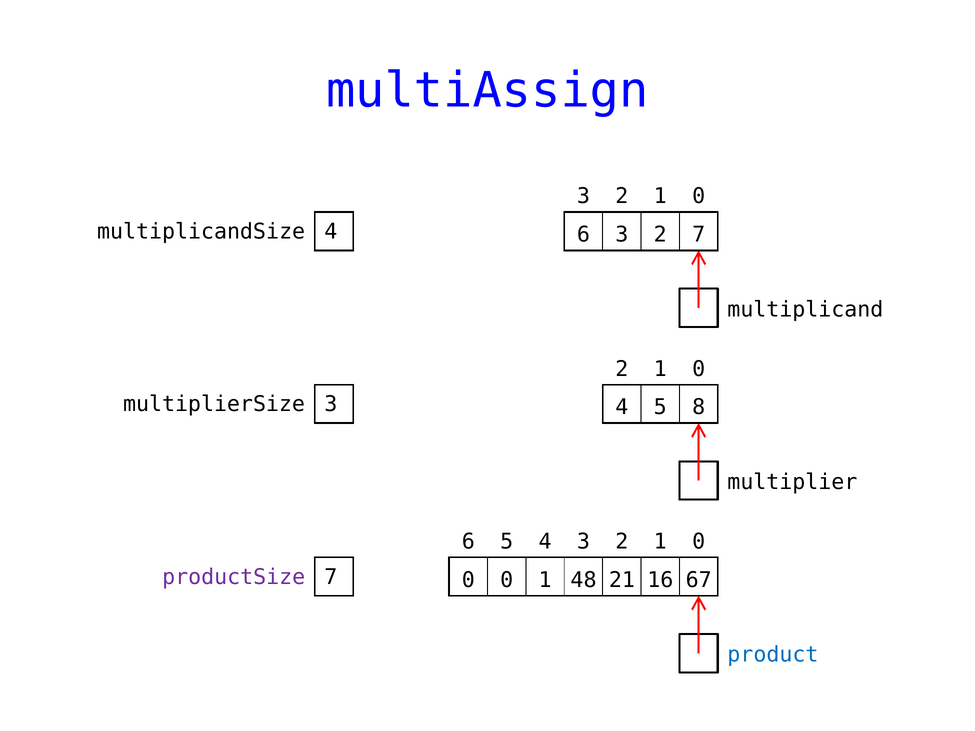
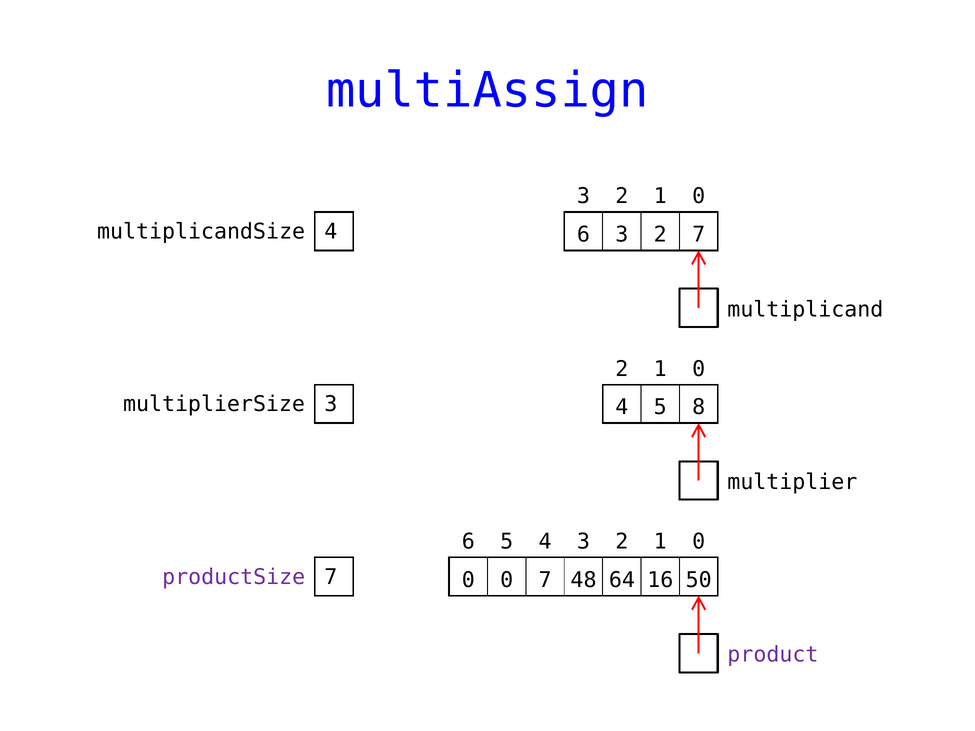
0 1: 1 -> 7
21: 21 -> 64
67: 67 -> 50
product colour: blue -> purple
